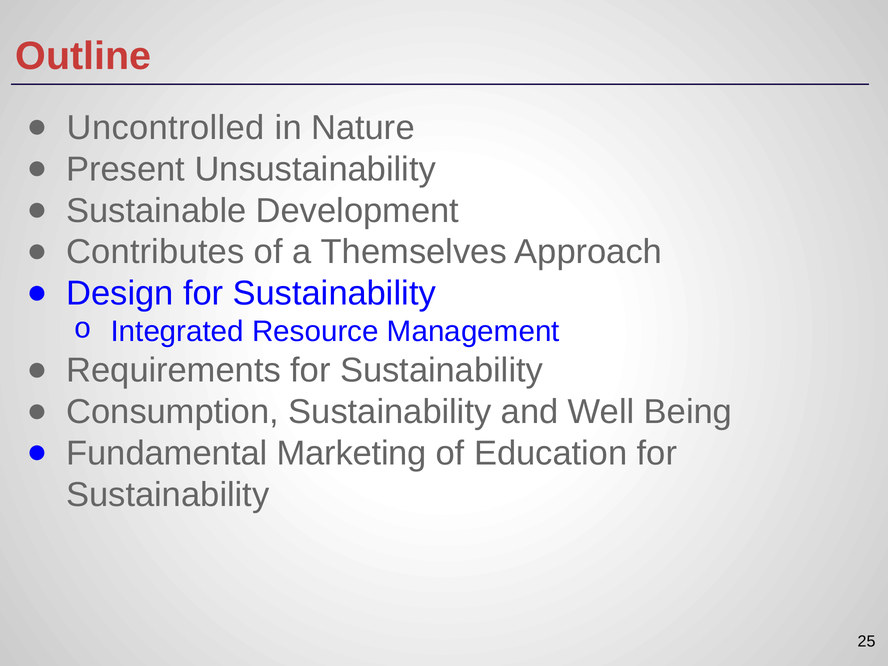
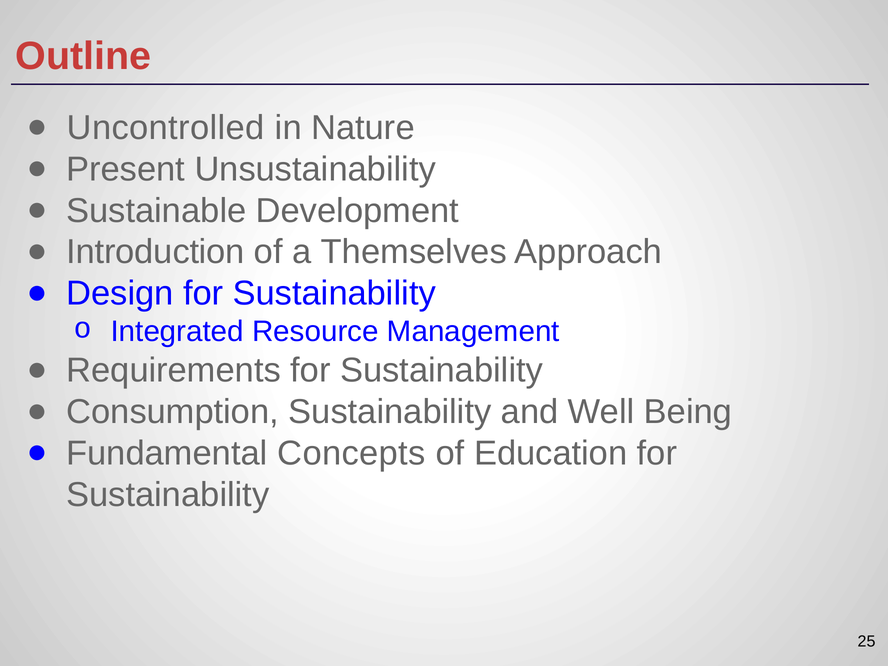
Contributes: Contributes -> Introduction
Marketing: Marketing -> Concepts
